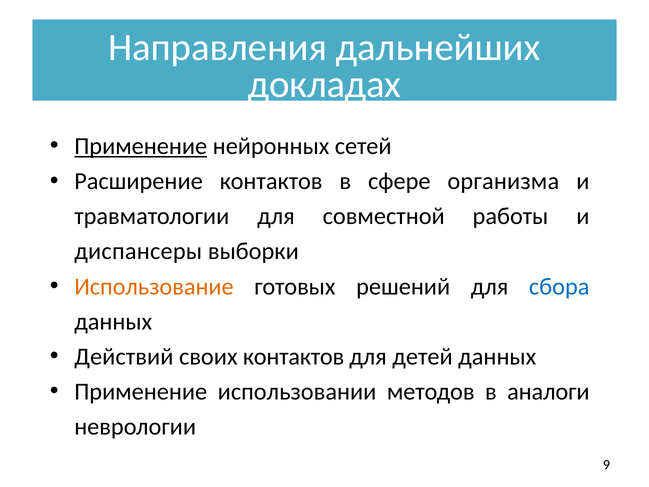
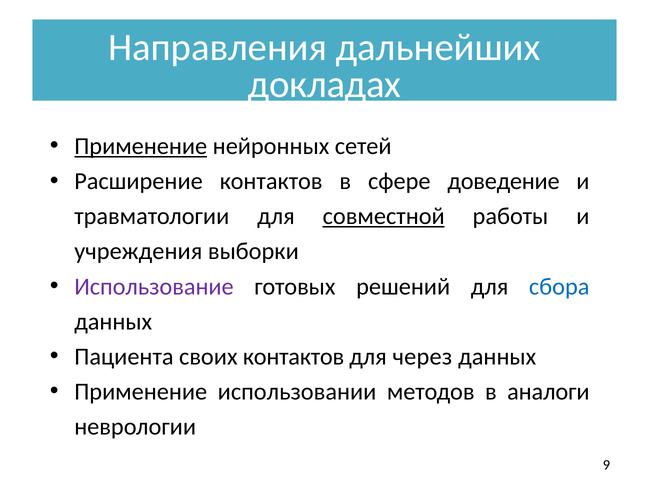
организма: организма -> доведение
совместной underline: none -> present
диспансеры: диспансеры -> учреждения
Использование colour: orange -> purple
Действий: Действий -> Пациента
детей: детей -> через
